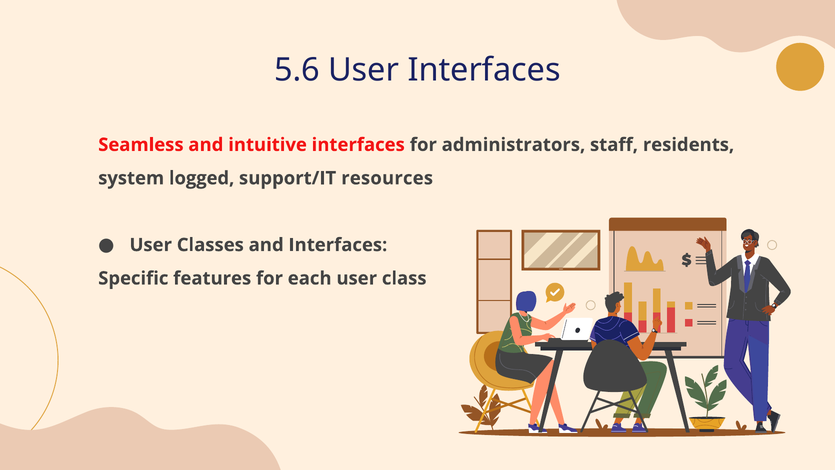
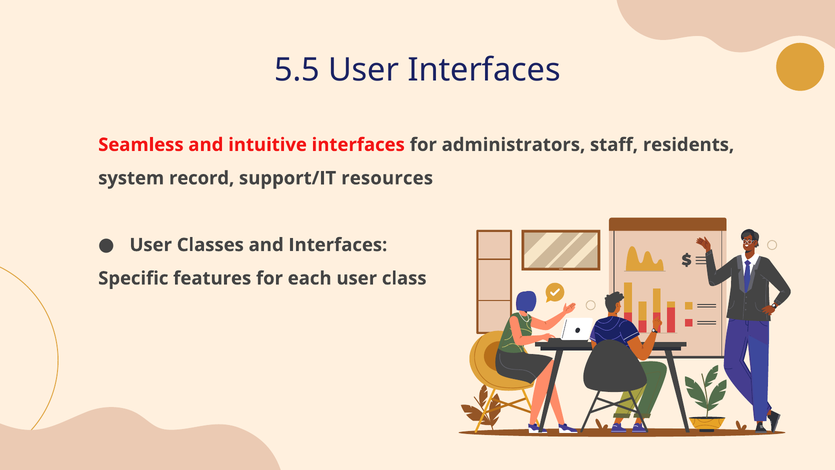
5.6: 5.6 -> 5.5
logged: logged -> record
